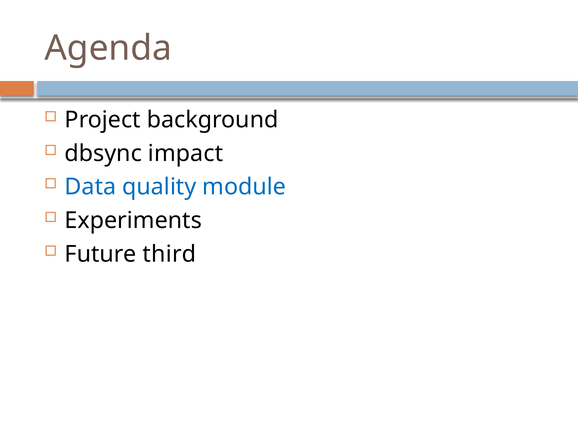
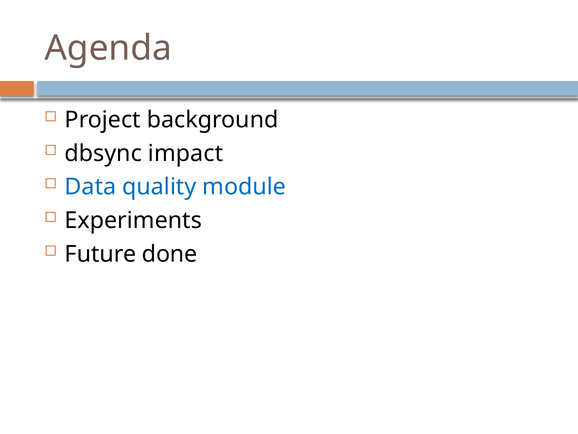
third: third -> done
